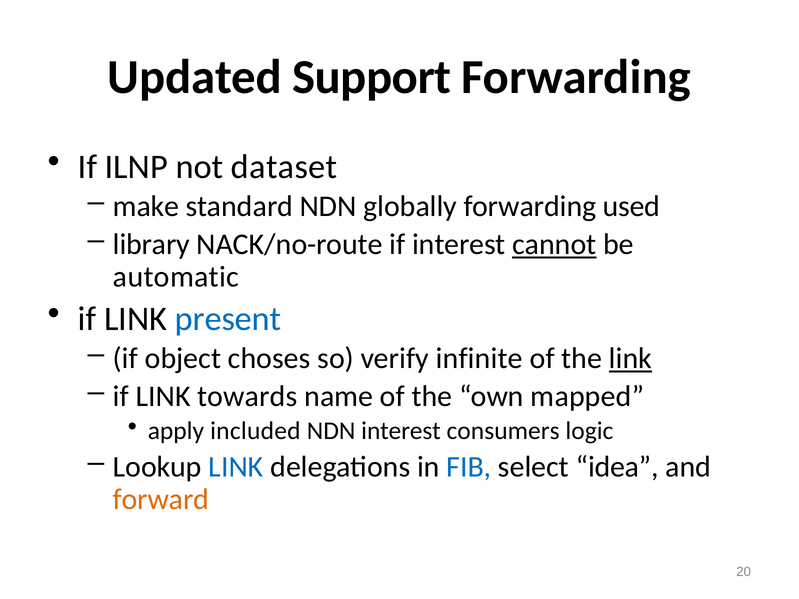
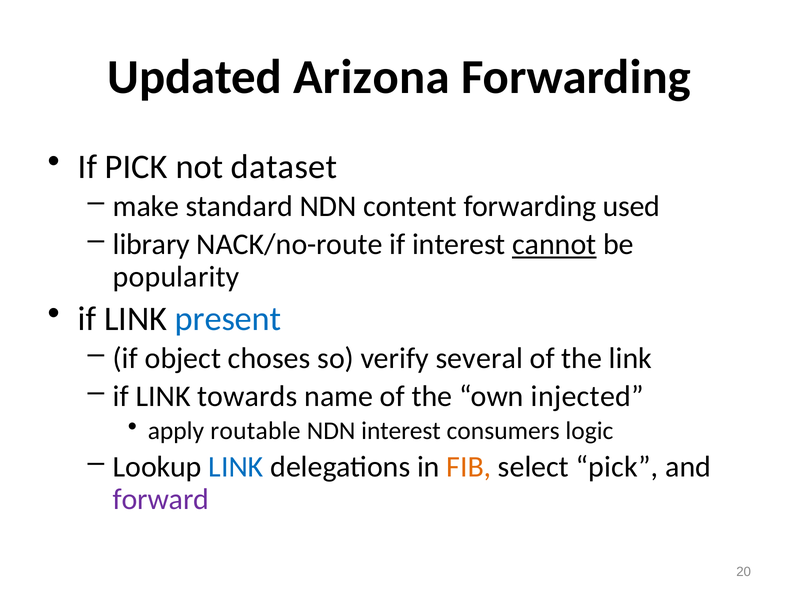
Support: Support -> Arizona
If ILNP: ILNP -> PICK
globally: globally -> content
automatic: automatic -> popularity
infinite: infinite -> several
link at (630, 359) underline: present -> none
mapped: mapped -> injected
included: included -> routable
FIB colour: blue -> orange
select idea: idea -> pick
forward colour: orange -> purple
